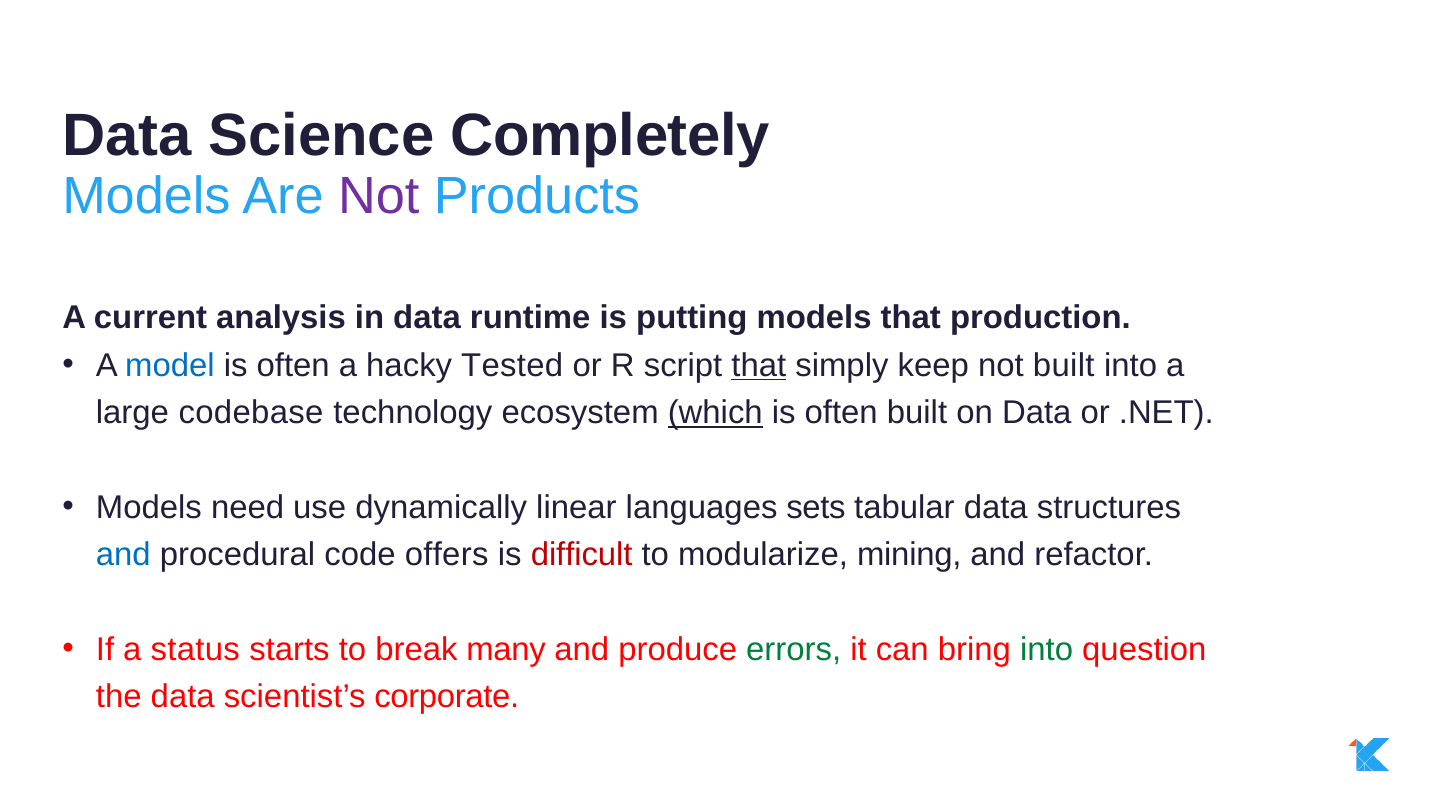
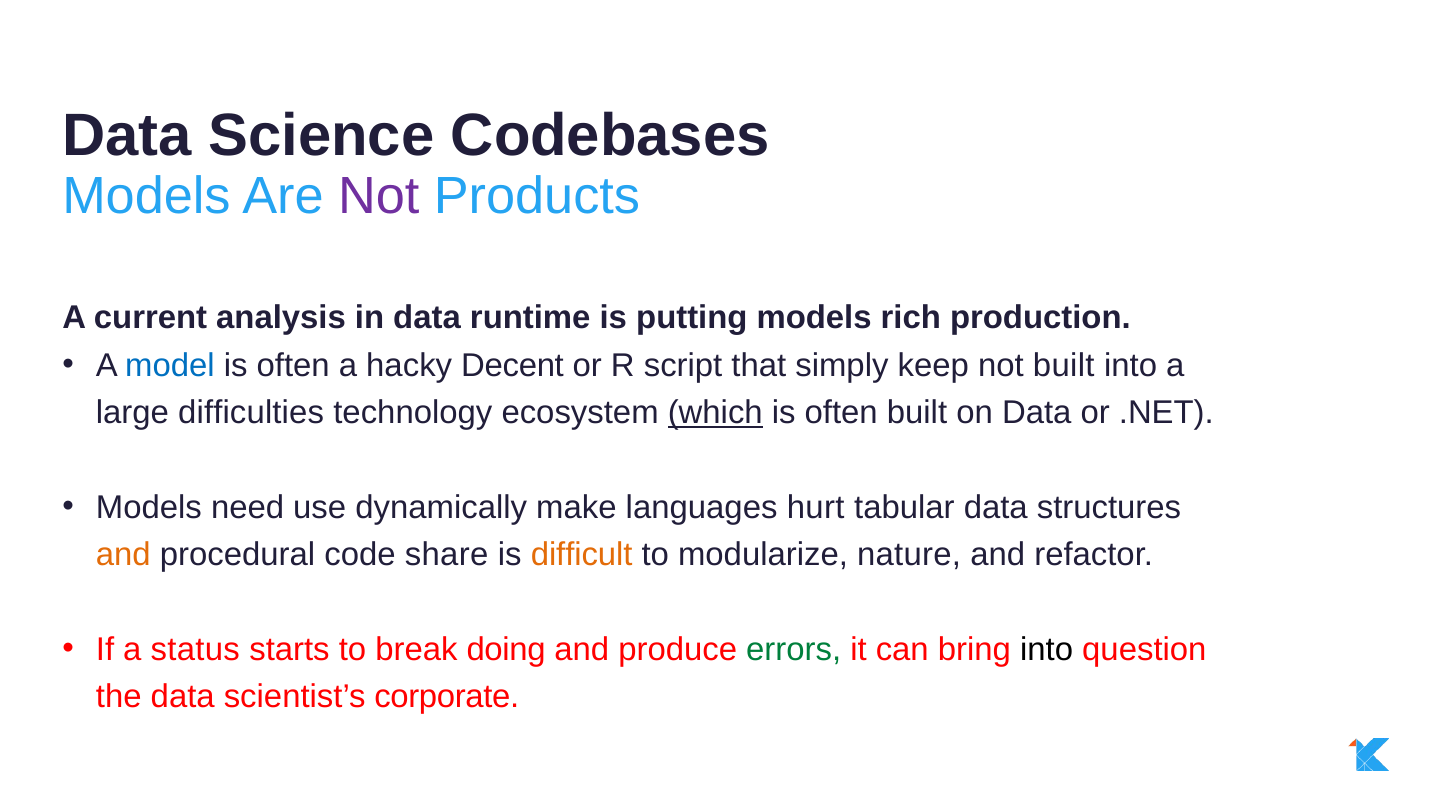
Completely: Completely -> Codebases
models that: that -> rich
Tested: Tested -> Decent
that at (759, 365) underline: present -> none
codebase: codebase -> difficulties
linear: linear -> make
sets: sets -> hurt
and at (123, 555) colour: blue -> orange
offers: offers -> share
difficult colour: red -> orange
mining: mining -> nature
many: many -> doing
into at (1047, 649) colour: green -> black
